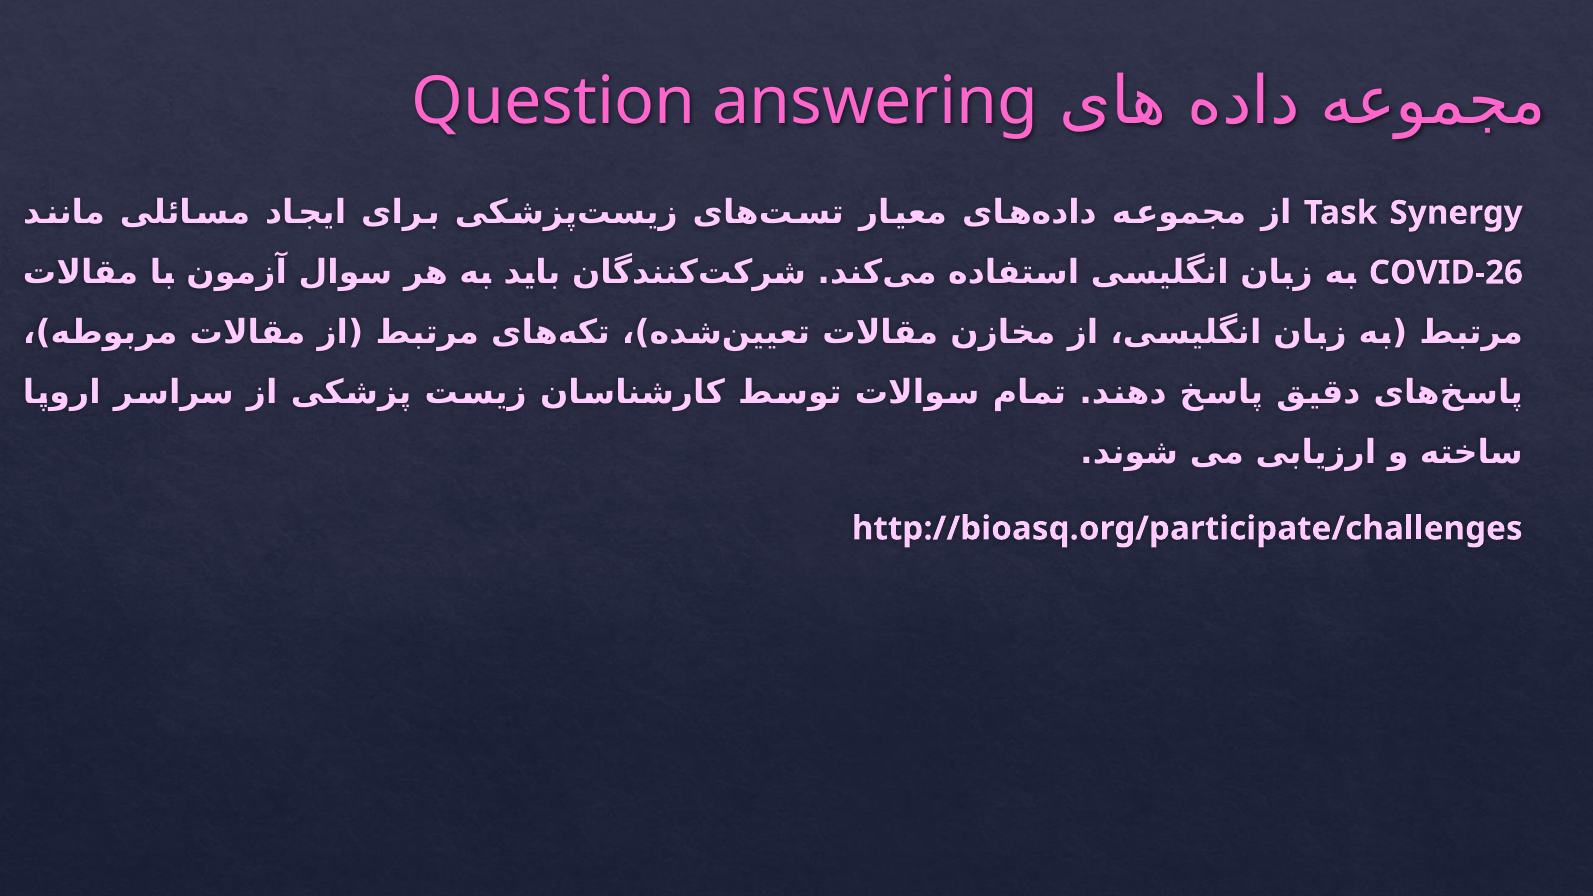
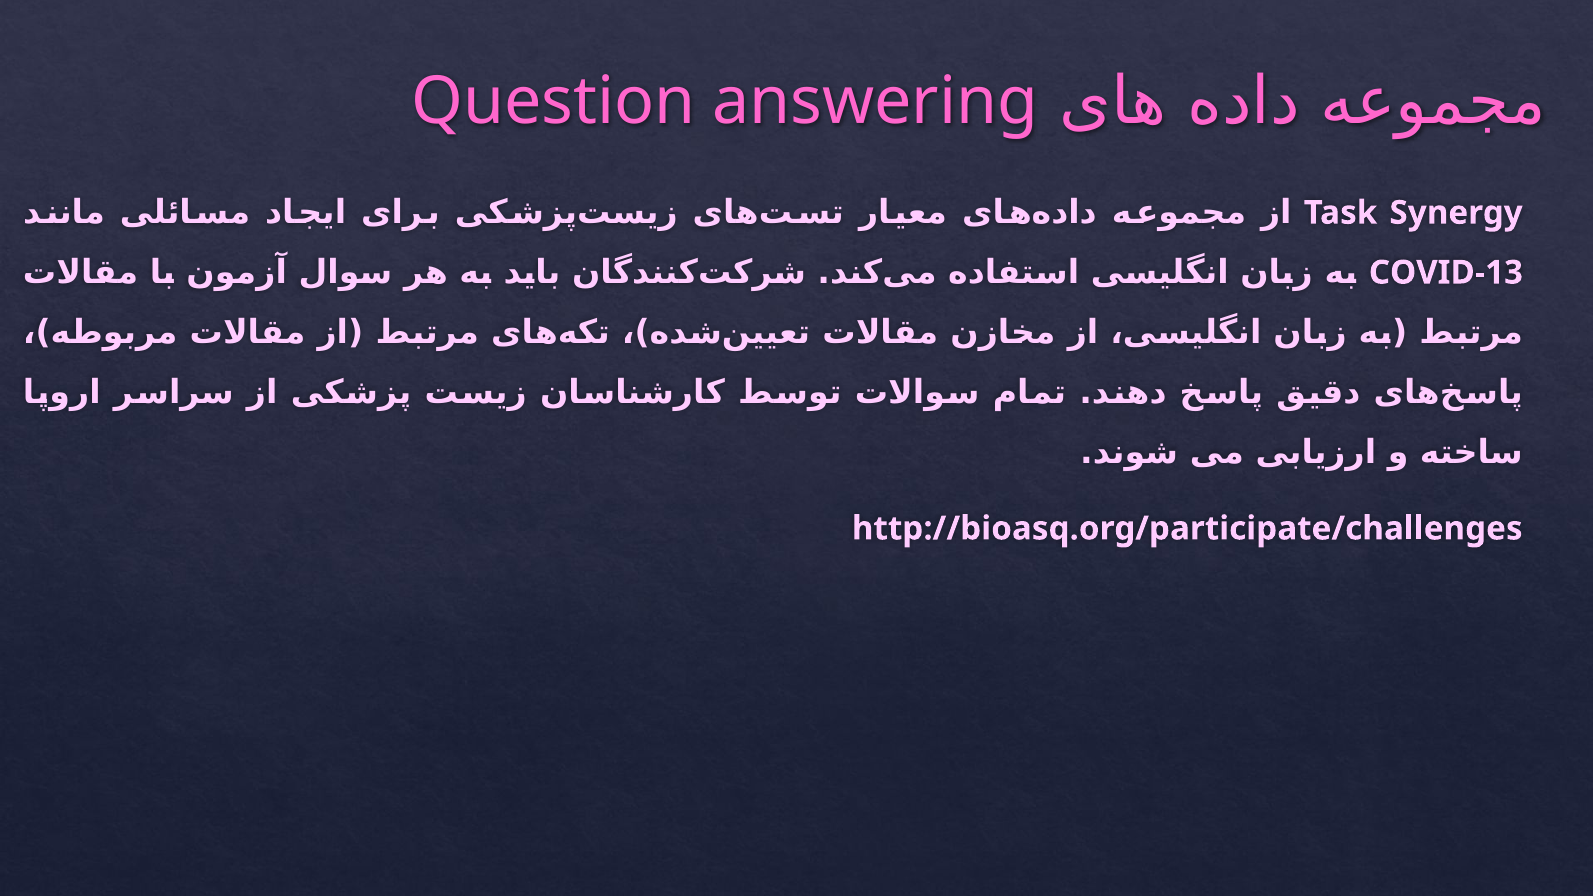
COVID-26: COVID-26 -> COVID-13
